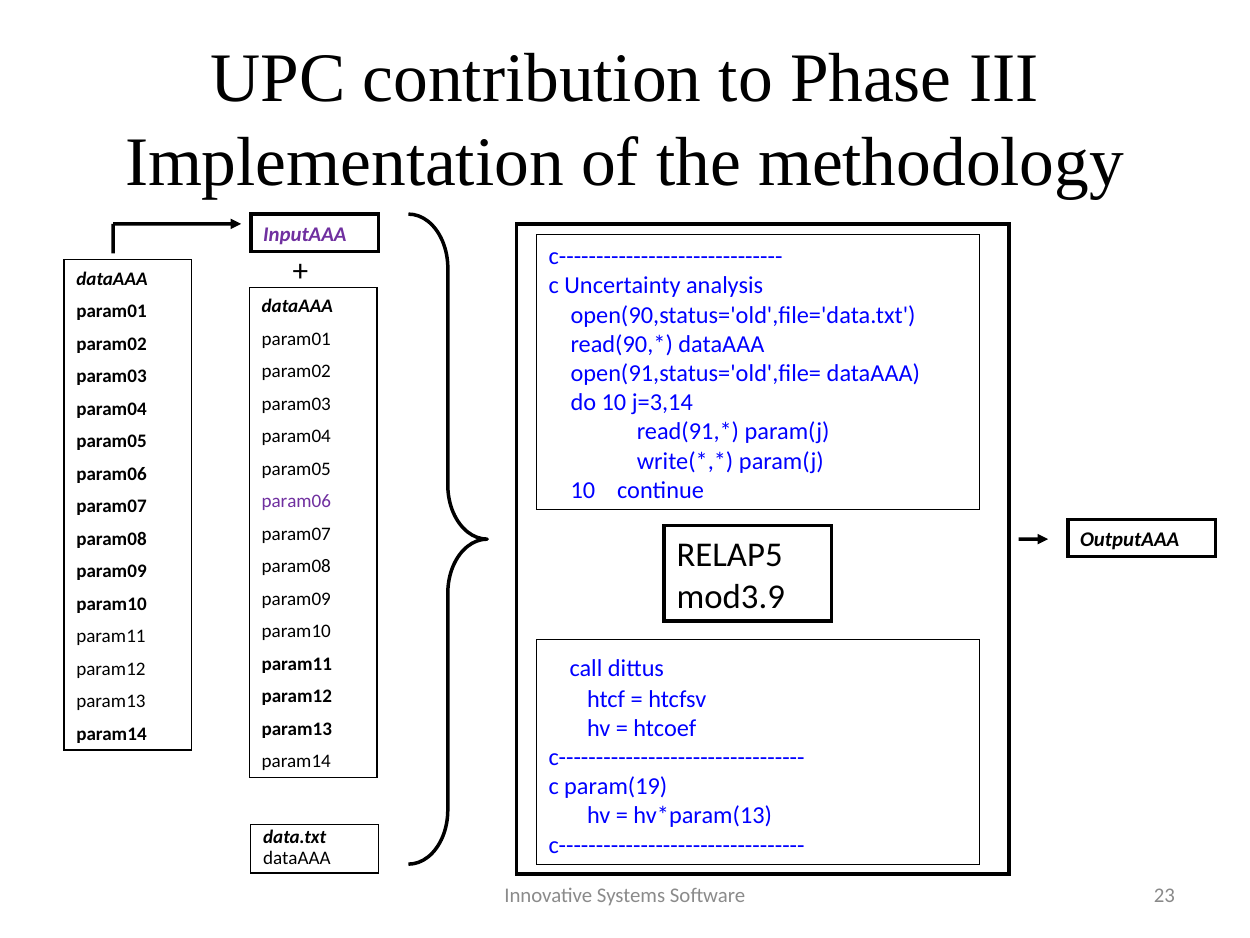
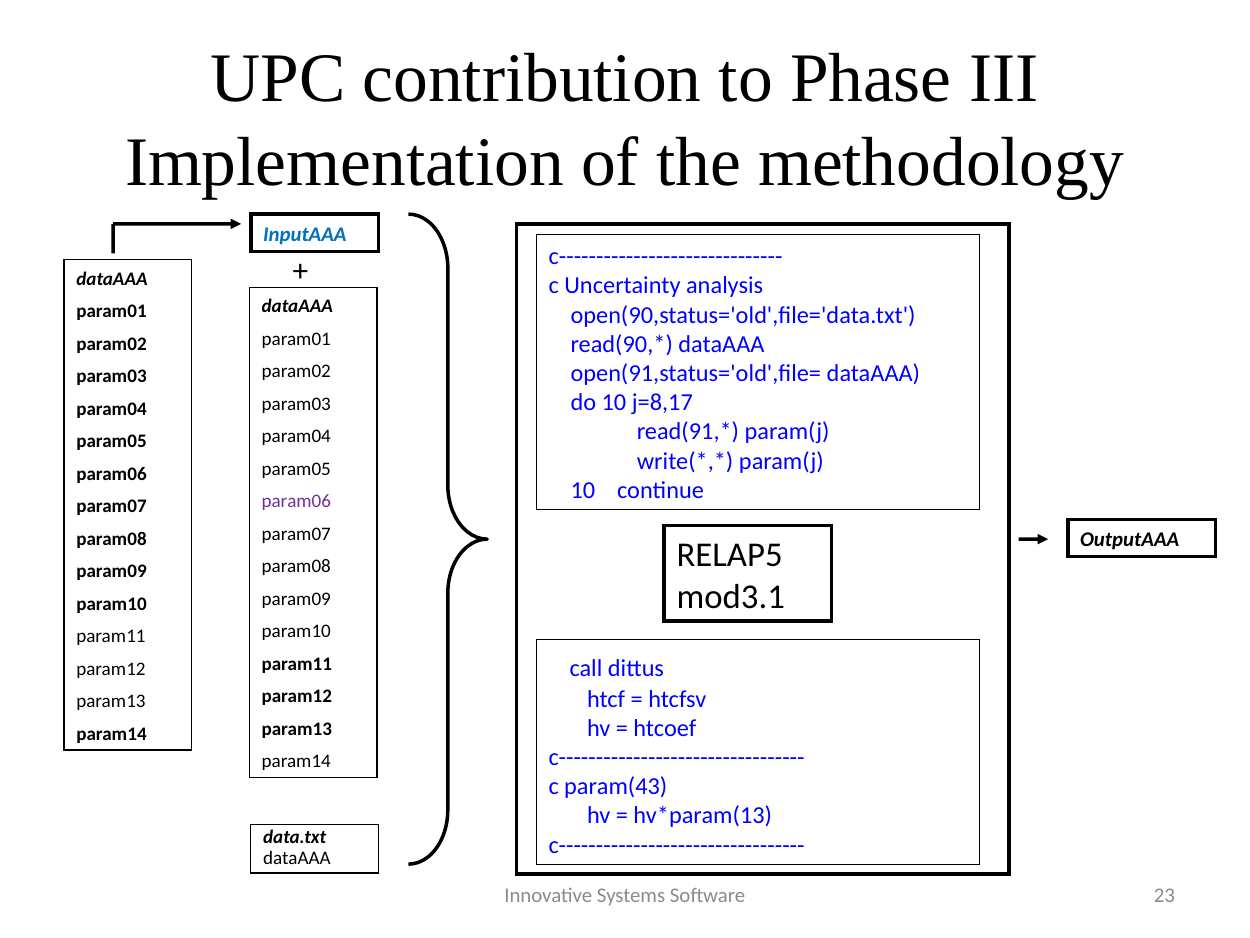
InputAAA colour: purple -> blue
j=3,14: j=3,14 -> j=8,17
mod3.9: mod3.9 -> mod3.1
param(19: param(19 -> param(43
